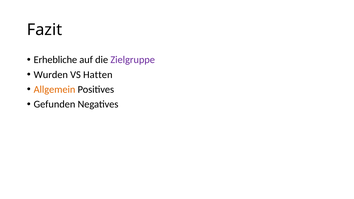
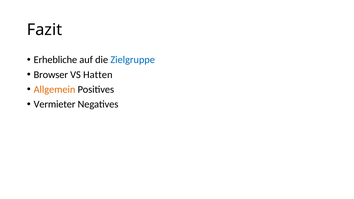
Zielgruppe colour: purple -> blue
Wurden: Wurden -> Browser
Gefunden: Gefunden -> Vermieter
